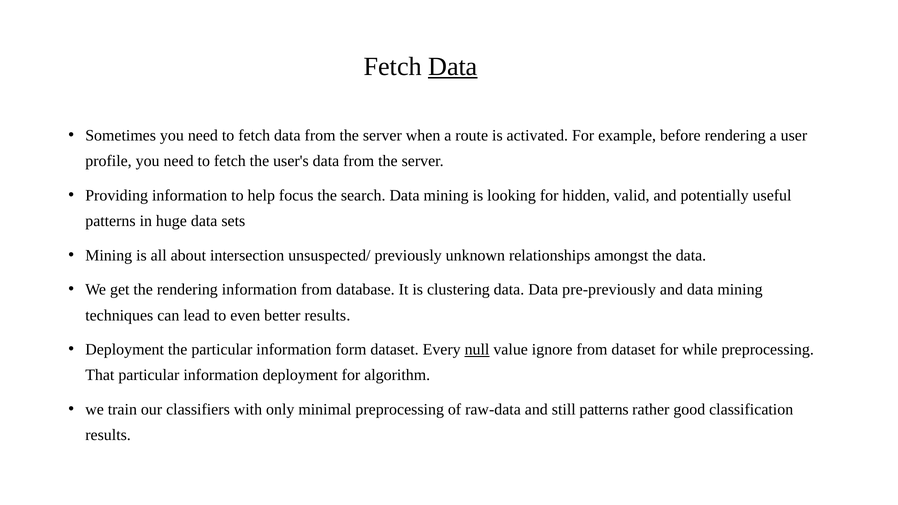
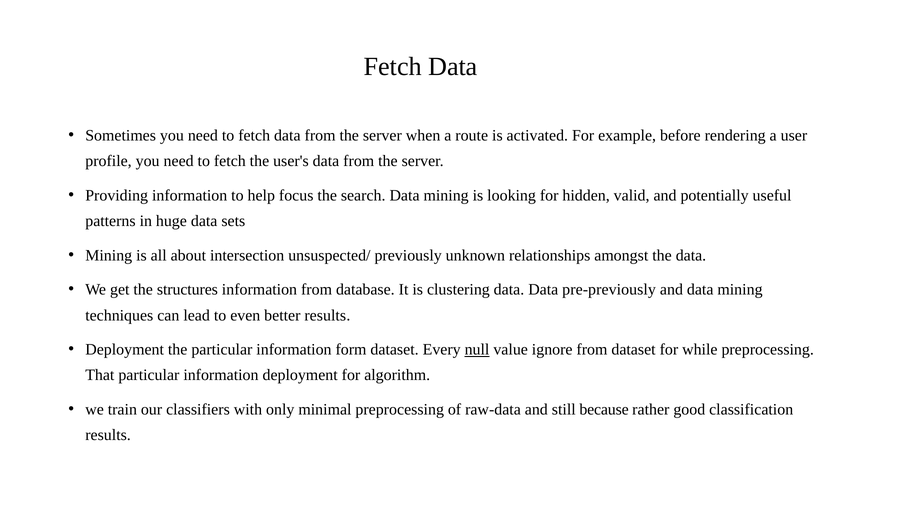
Data at (453, 66) underline: present -> none
the rendering: rendering -> structures
still patterns: patterns -> because
